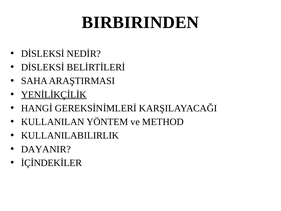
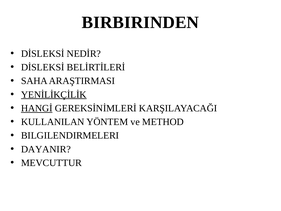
HANGİ underline: none -> present
KULLANILABILIRLIK: KULLANILABILIRLIK -> BILGILENDIRMELERI
İÇİNDEKİLER: İÇİNDEKİLER -> MEVCUTTUR
